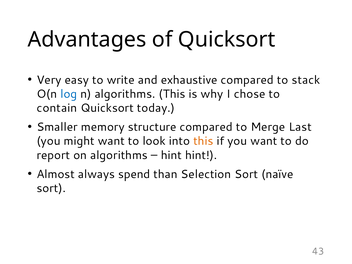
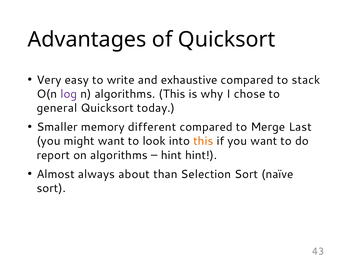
log colour: blue -> purple
contain: contain -> general
structure: structure -> different
spend: spend -> about
